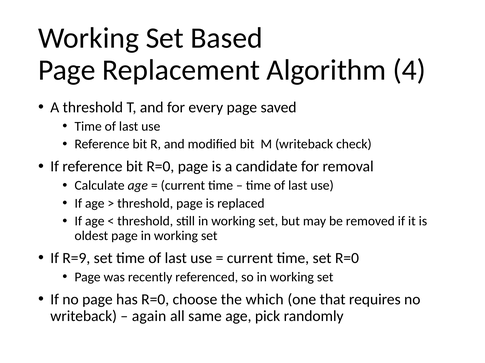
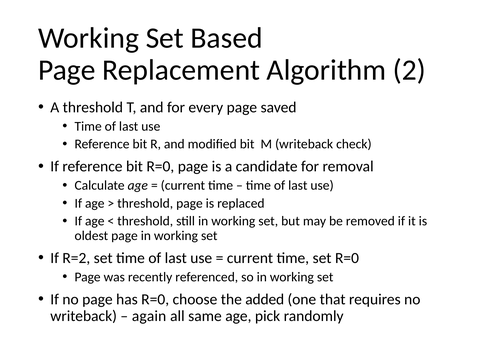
4: 4 -> 2
R=9: R=9 -> R=2
which: which -> added
